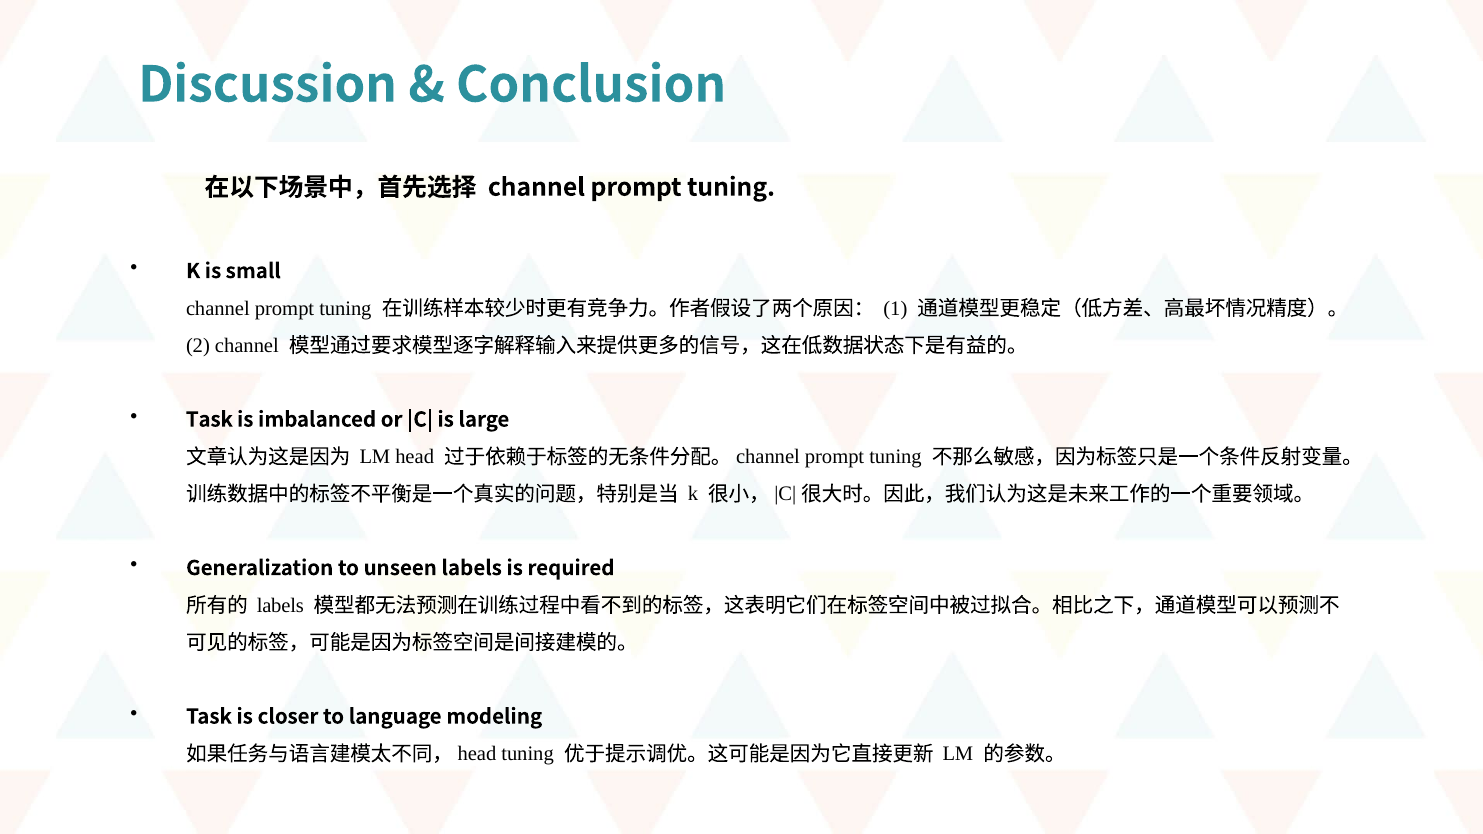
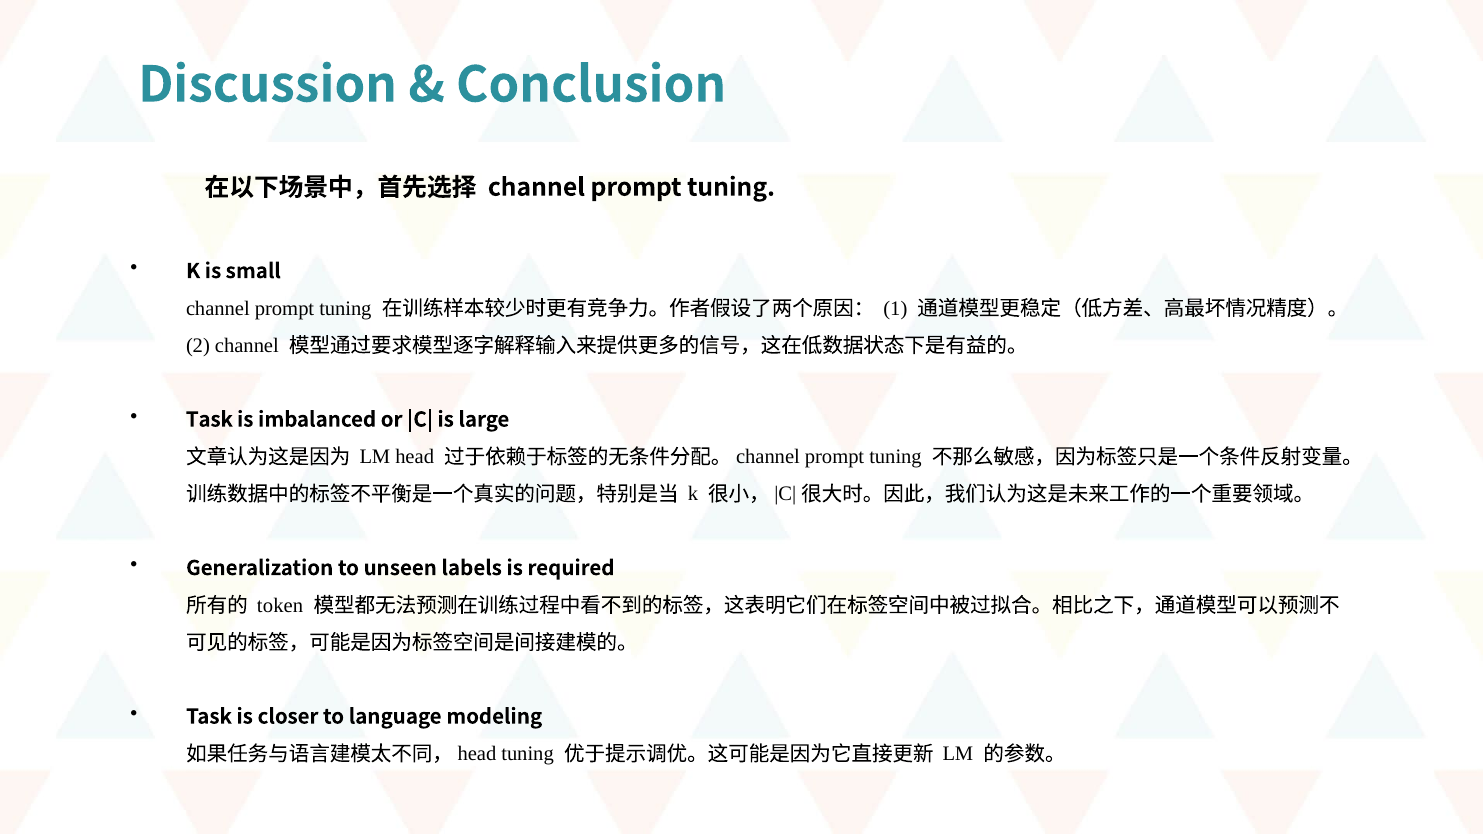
labels at (280, 606): labels -> token
